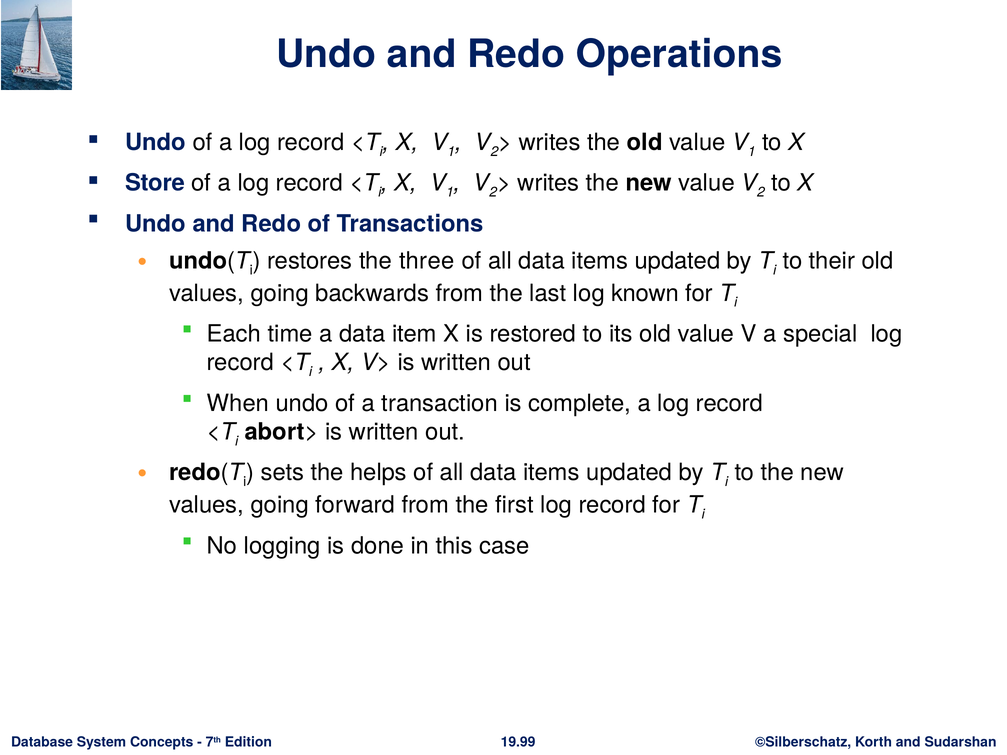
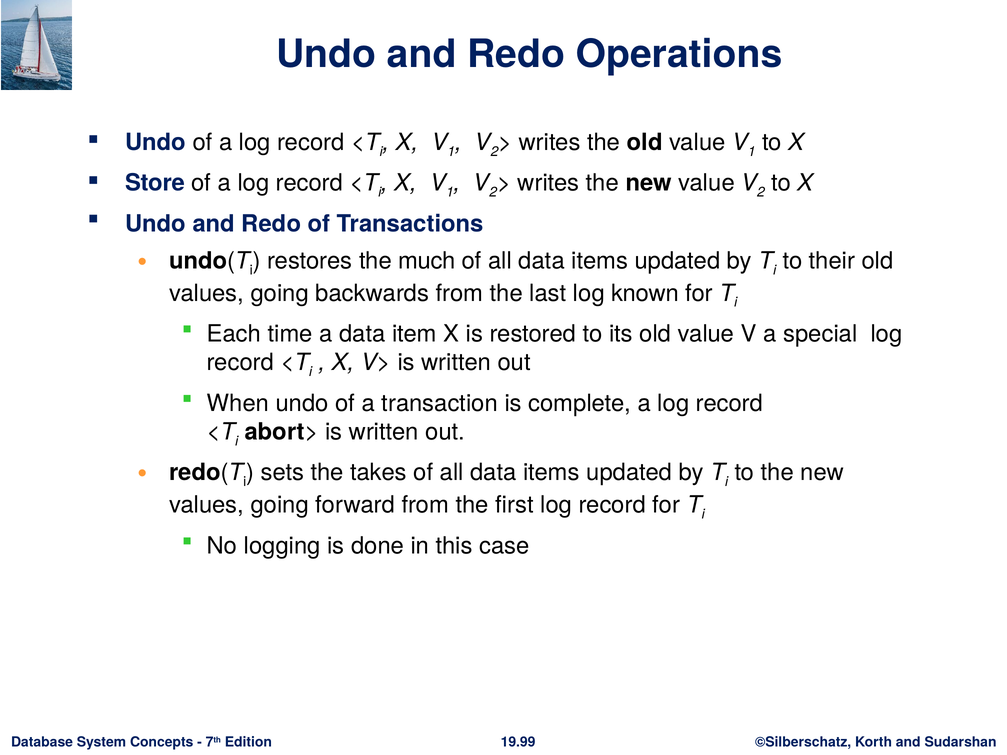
three: three -> much
helps: helps -> takes
